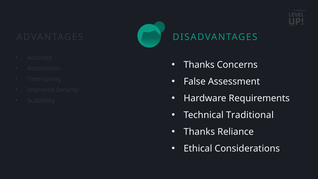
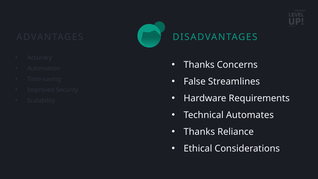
Assessment: Assessment -> Streamlines
Traditional: Traditional -> Automates
